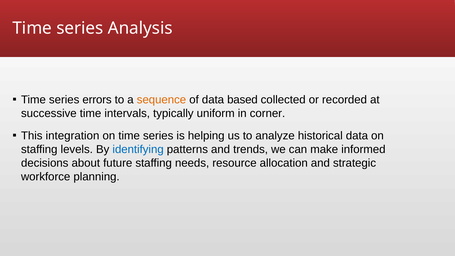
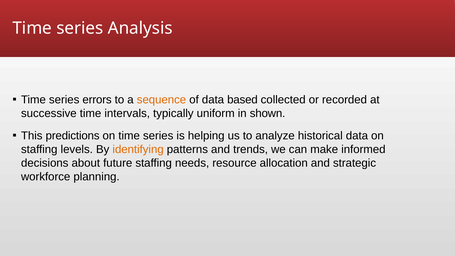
corner: corner -> shown
integration: integration -> predictions
identifying colour: blue -> orange
